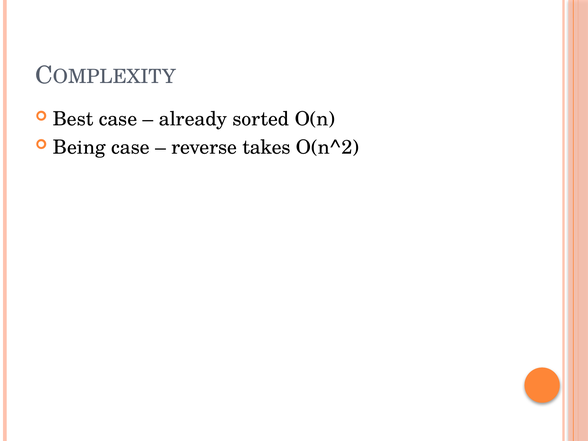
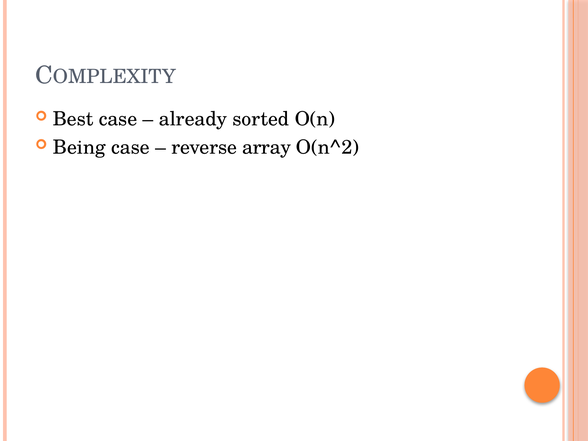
takes: takes -> array
